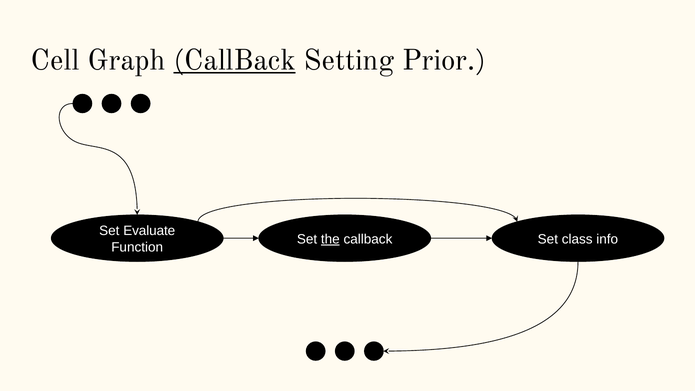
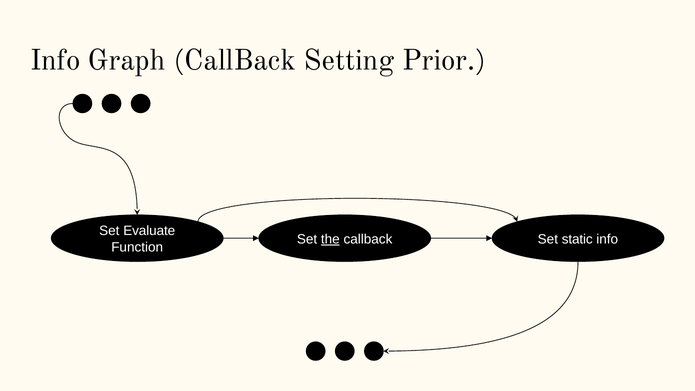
Cell at (55, 60): Cell -> Info
CallBack at (235, 60) underline: present -> none
class: class -> static
